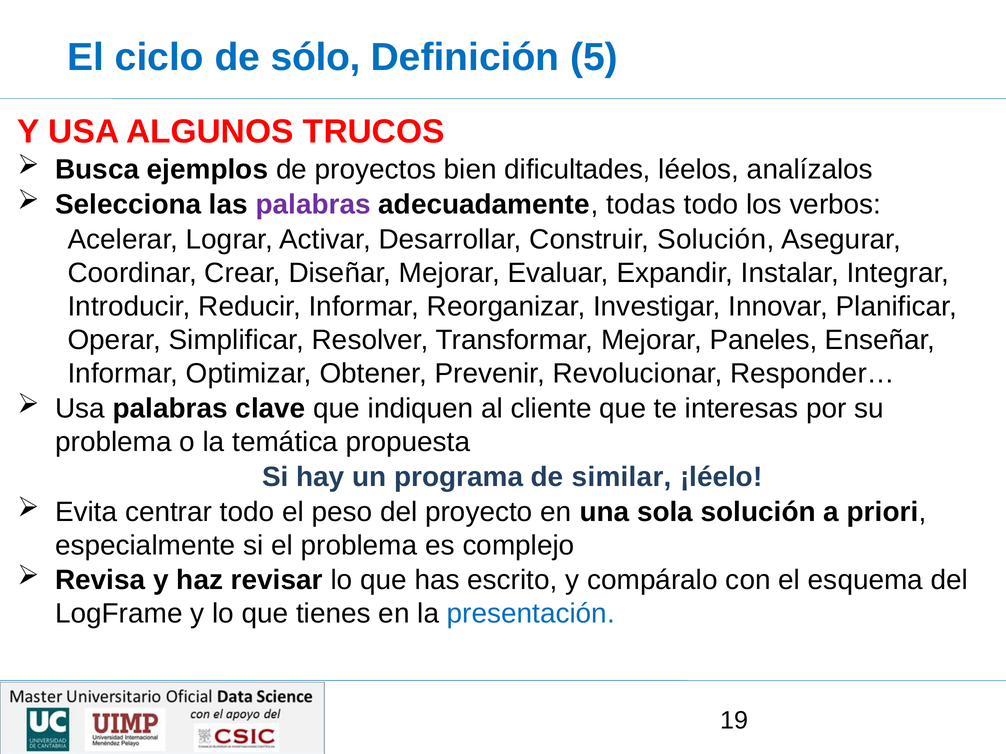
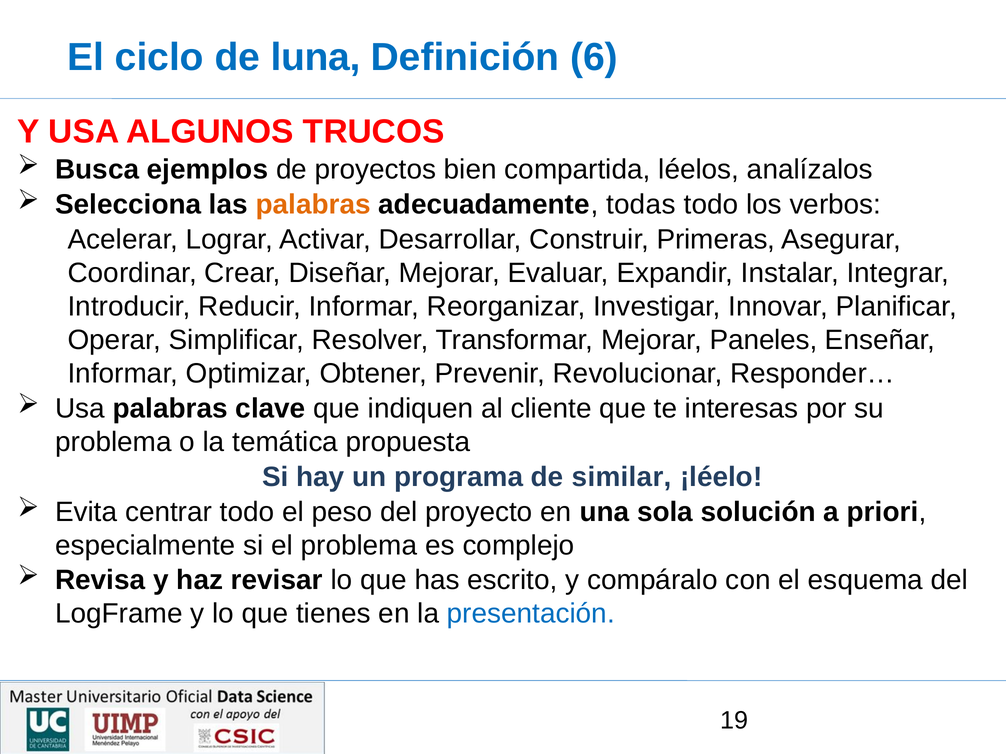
sólo: sólo -> luna
5: 5 -> 6
dificultades: dificultades -> compartida
palabras at (313, 205) colour: purple -> orange
Construir Solución: Solución -> Primeras
